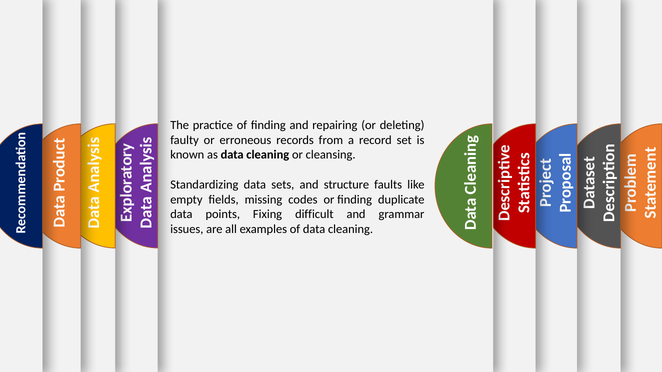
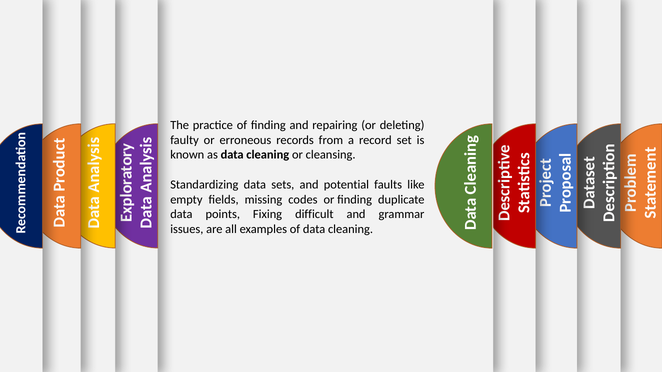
structure: structure -> potential
